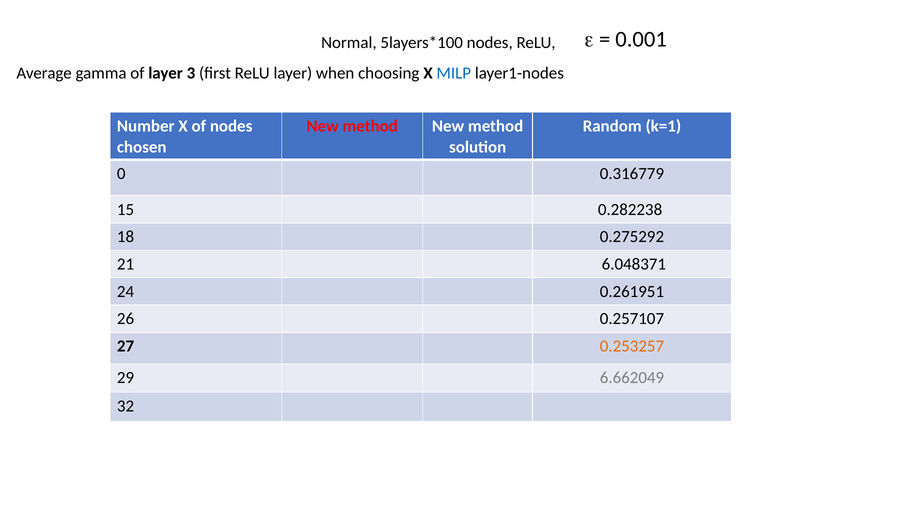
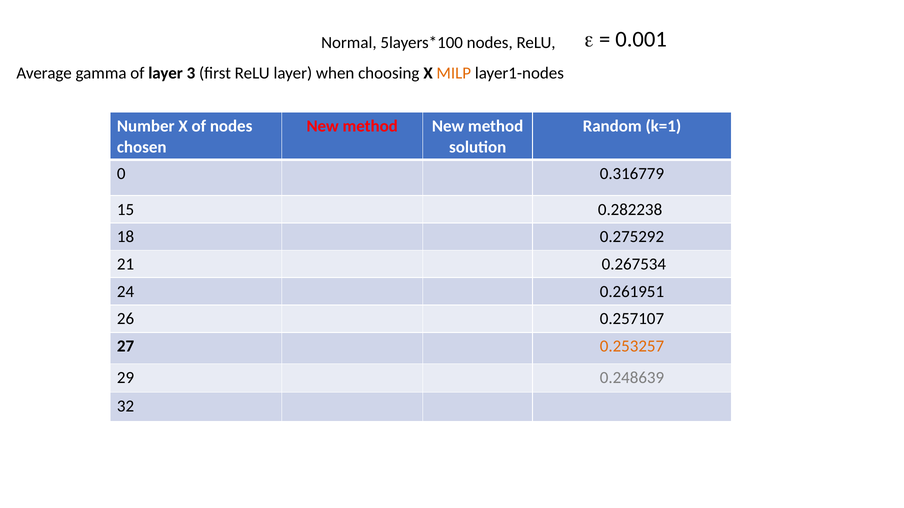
MILP colour: blue -> orange
6.048371: 6.048371 -> 0.267534
6.662049: 6.662049 -> 0.248639
